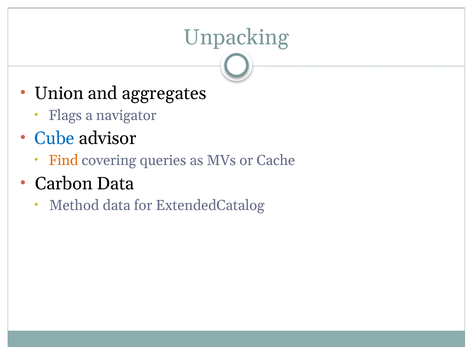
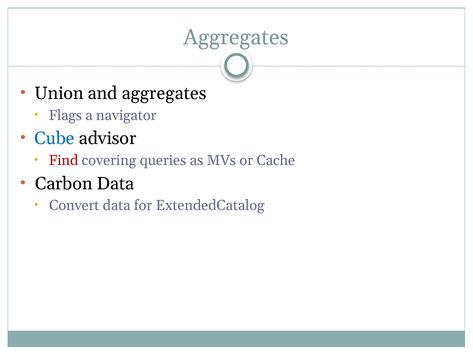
Unpacking at (236, 37): Unpacking -> Aggregates
Find colour: orange -> red
Method: Method -> Convert
